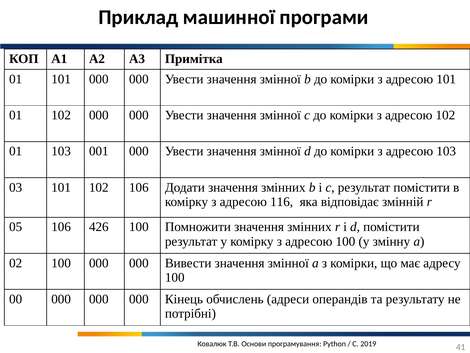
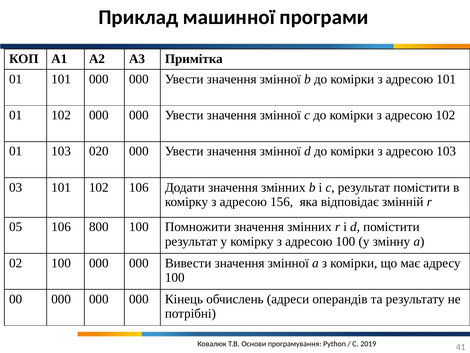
001: 001 -> 020
116: 116 -> 156
426: 426 -> 800
